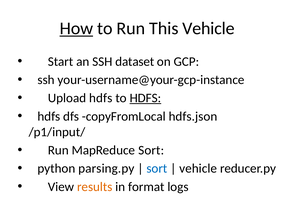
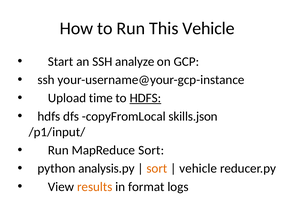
How underline: present -> none
dataset: dataset -> analyze
Upload hdfs: hdfs -> time
hdfs.json: hdfs.json -> skills.json
parsing.py: parsing.py -> analysis.py
sort at (157, 169) colour: blue -> orange
